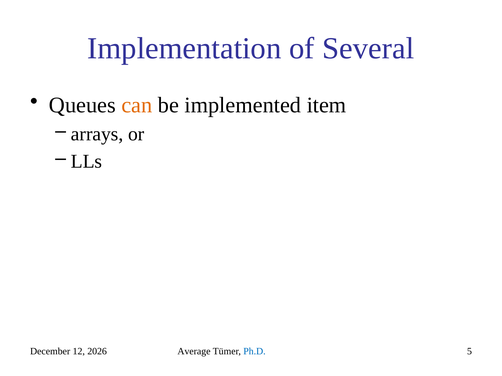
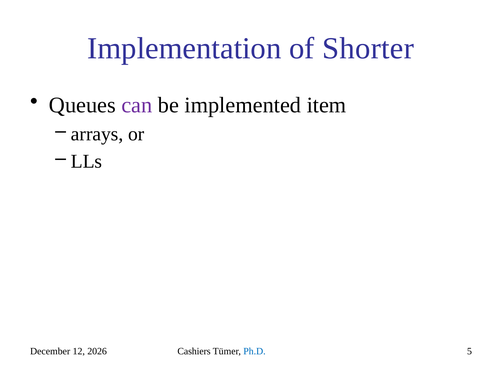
Several: Several -> Shorter
can colour: orange -> purple
Average: Average -> Cashiers
